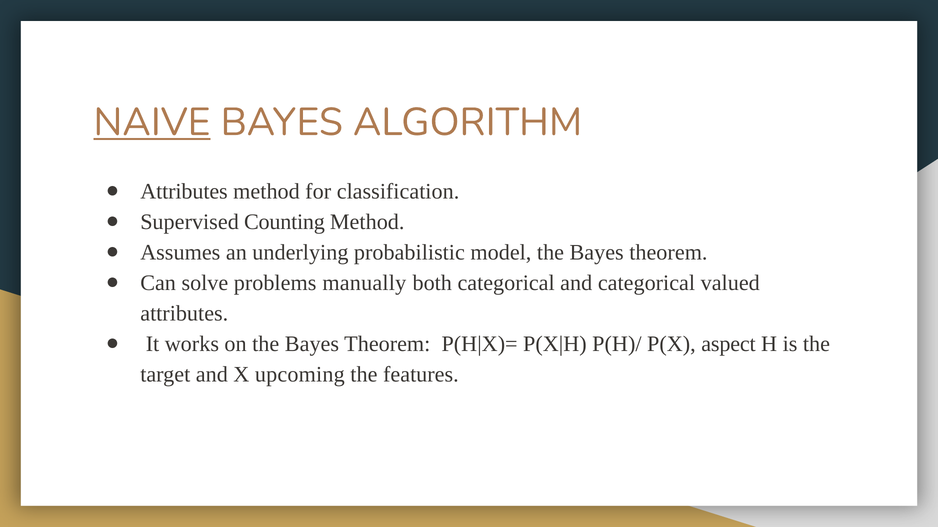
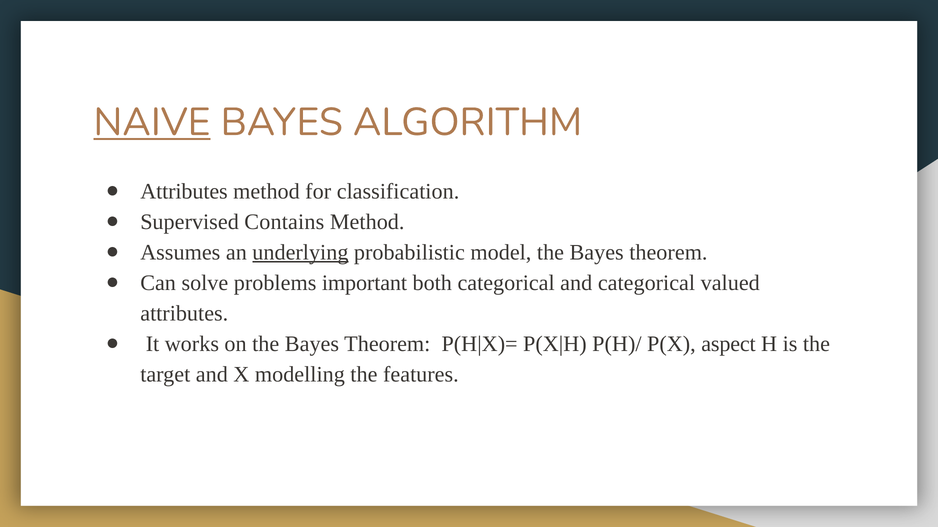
Counting: Counting -> Contains
underlying underline: none -> present
manually: manually -> important
upcoming: upcoming -> modelling
